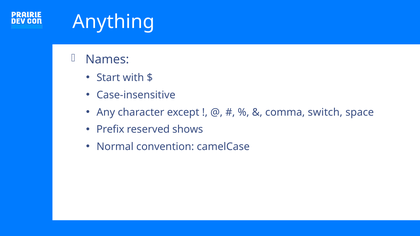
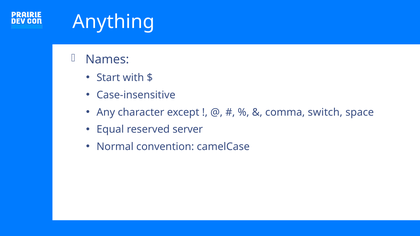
Prefix: Prefix -> Equal
shows: shows -> server
